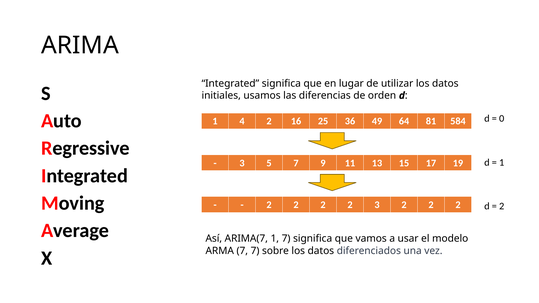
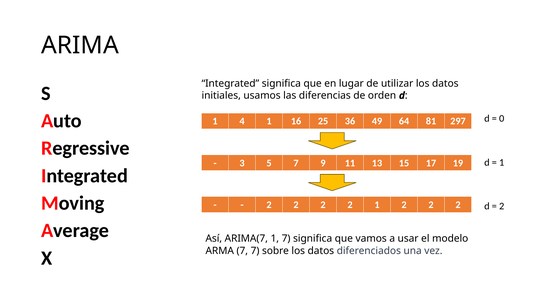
4 2: 2 -> 1
584: 584 -> 297
2 3: 3 -> 1
